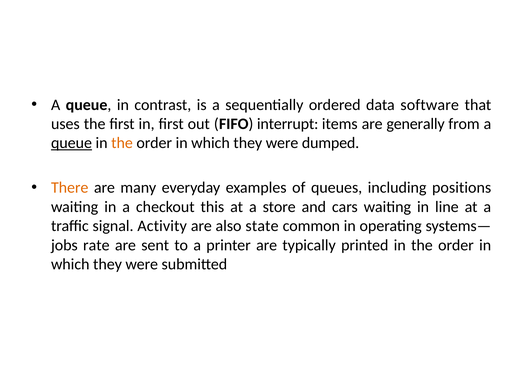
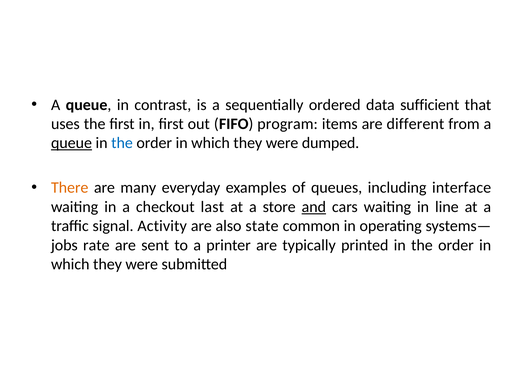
software: software -> sufficient
interrupt: interrupt -> program
generally: generally -> different
the at (122, 143) colour: orange -> blue
positions: positions -> interface
this: this -> last
and underline: none -> present
